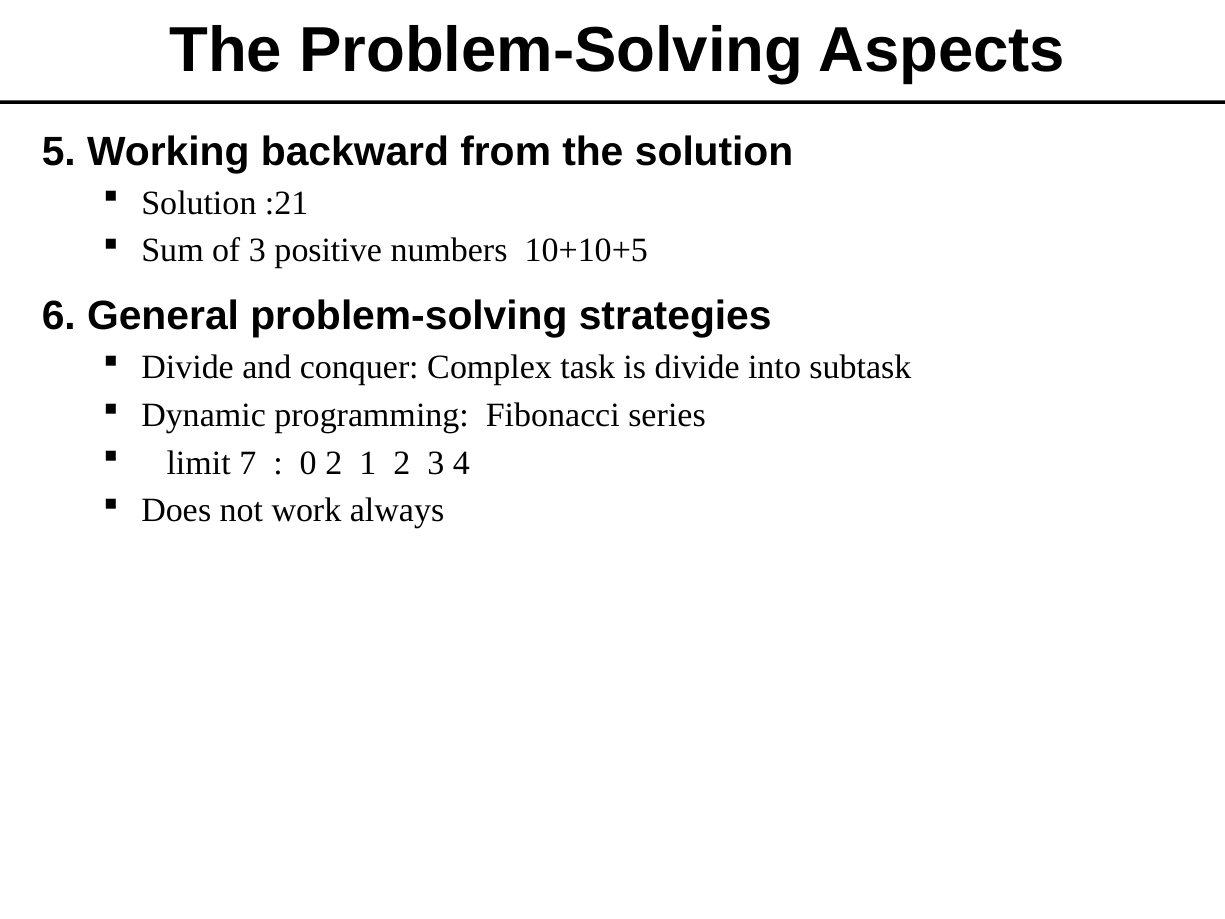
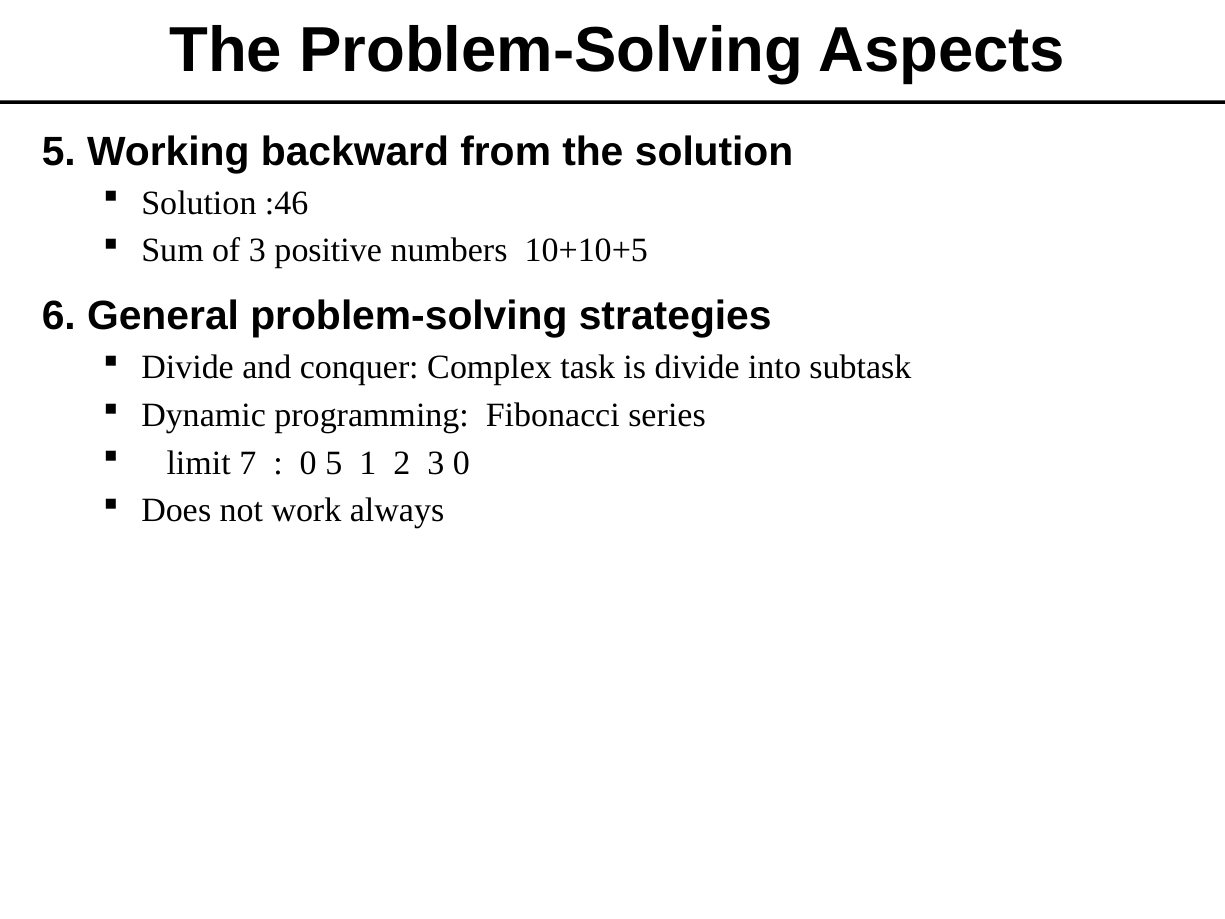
:21: :21 -> :46
0 2: 2 -> 5
3 4: 4 -> 0
